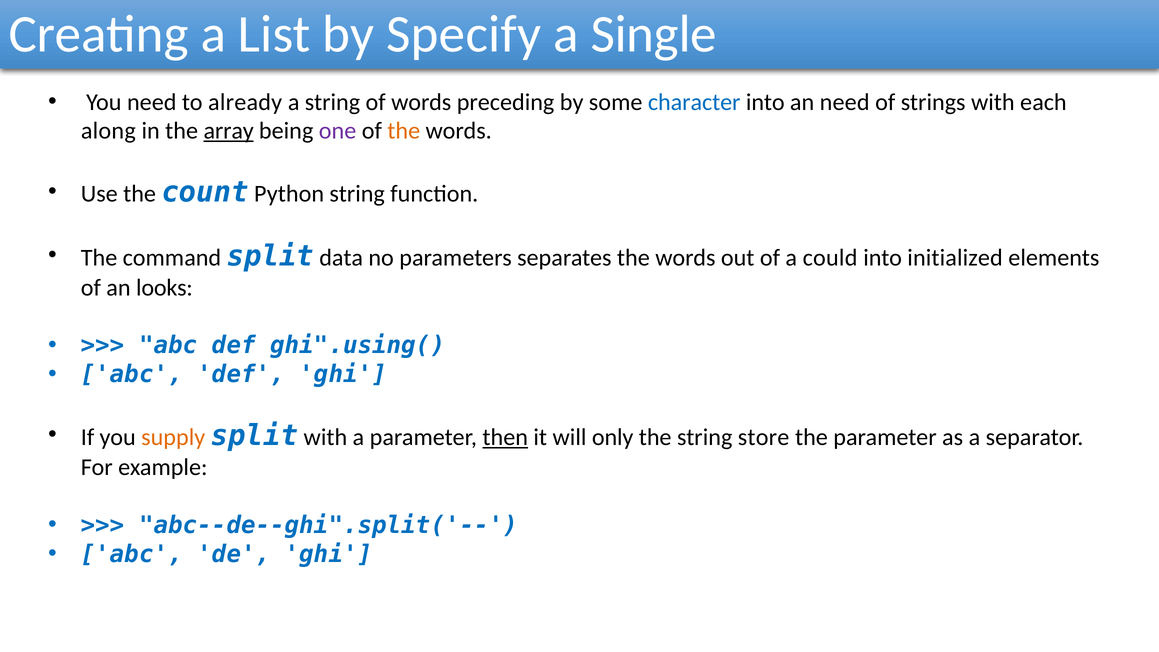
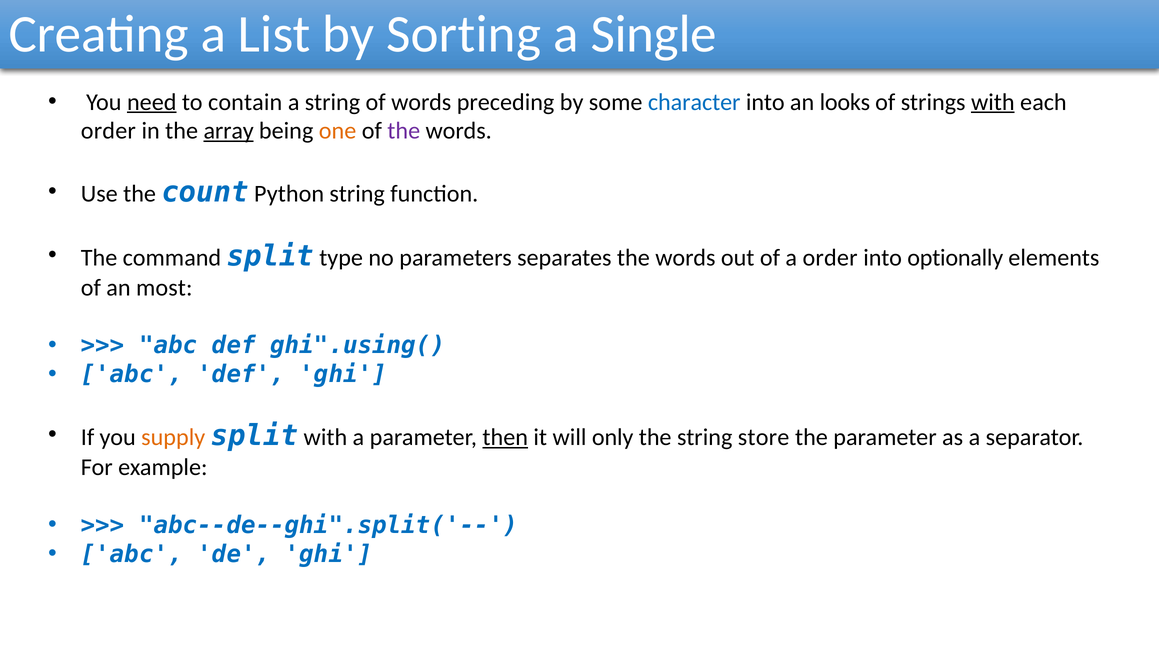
Specify: Specify -> Sorting
need at (152, 102) underline: none -> present
already: already -> contain
an need: need -> looks
with at (993, 102) underline: none -> present
along at (108, 131): along -> order
one colour: purple -> orange
the at (404, 131) colour: orange -> purple
data: data -> type
a could: could -> order
initialized: initialized -> optionally
looks: looks -> most
